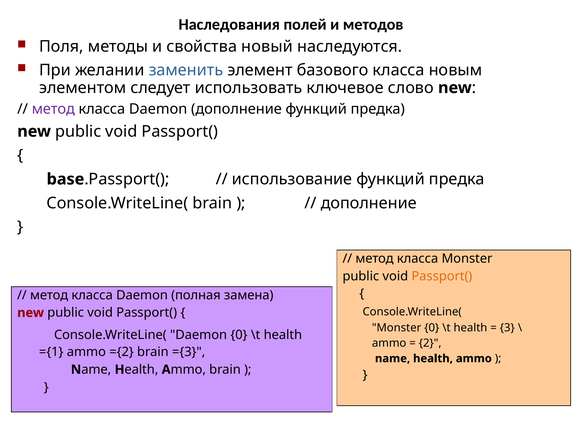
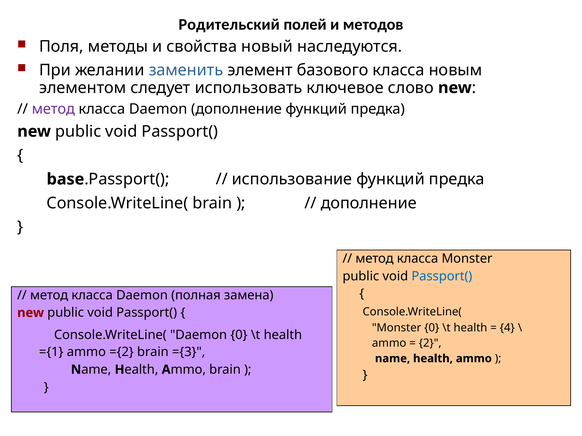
Наследования: Наследования -> Родительский
Passport( at (442, 276) colour: orange -> blue
3: 3 -> 4
